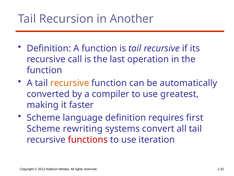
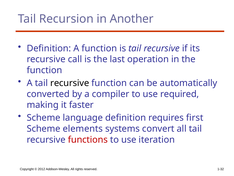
recursive at (70, 83) colour: orange -> black
greatest: greatest -> required
rewriting: rewriting -> elements
